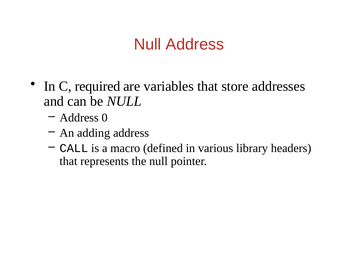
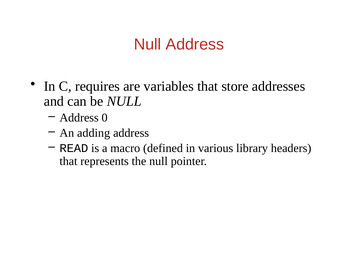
required: required -> requires
CALL: CALL -> READ
